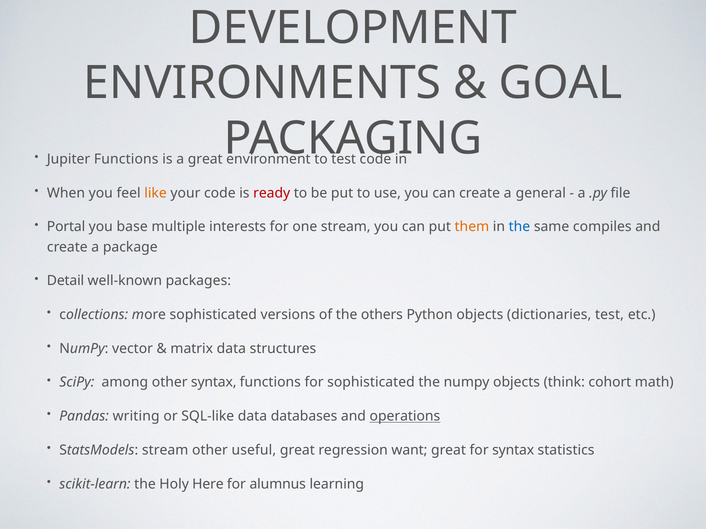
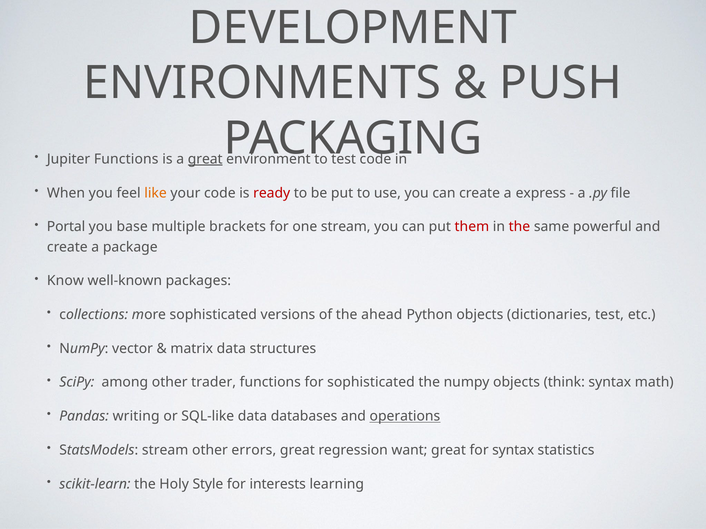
GOAL: GOAL -> PUSH
great at (205, 159) underline: none -> present
general: general -> express
interests: interests -> brackets
them colour: orange -> red
the at (519, 227) colour: blue -> red
compiles: compiles -> powerful
Detail: Detail -> Know
others: others -> ahead
other syntax: syntax -> trader
think cohort: cohort -> syntax
useful: useful -> errors
Here: Here -> Style
alumnus: alumnus -> interests
